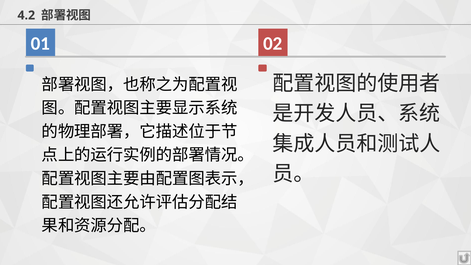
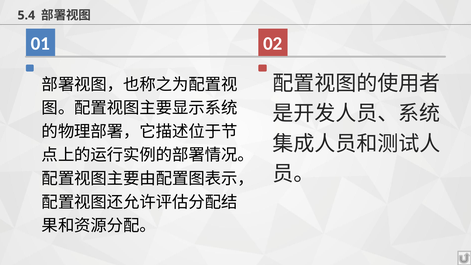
4.2: 4.2 -> 5.4
